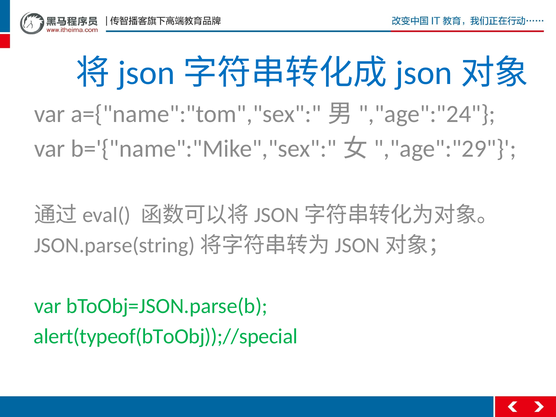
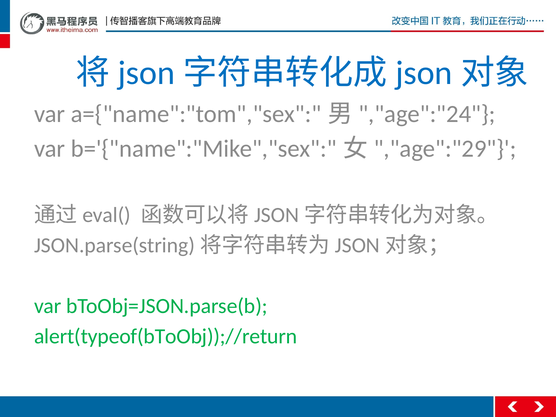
alert(typeof(bToObj));//special: alert(typeof(bToObj));//special -> alert(typeof(bToObj));//return
